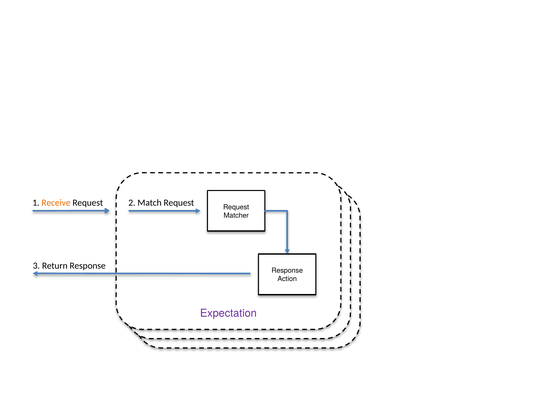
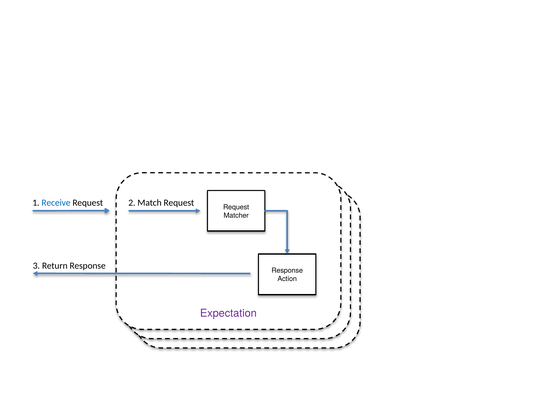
Receive colour: orange -> blue
